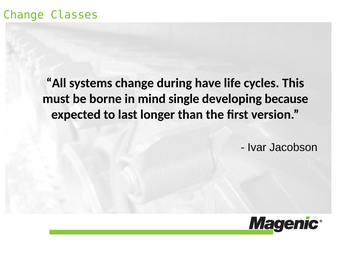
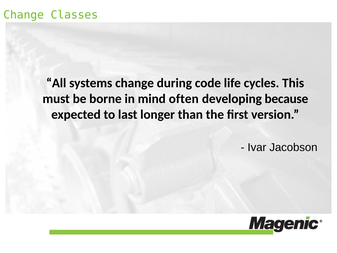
have: have -> code
single: single -> often
